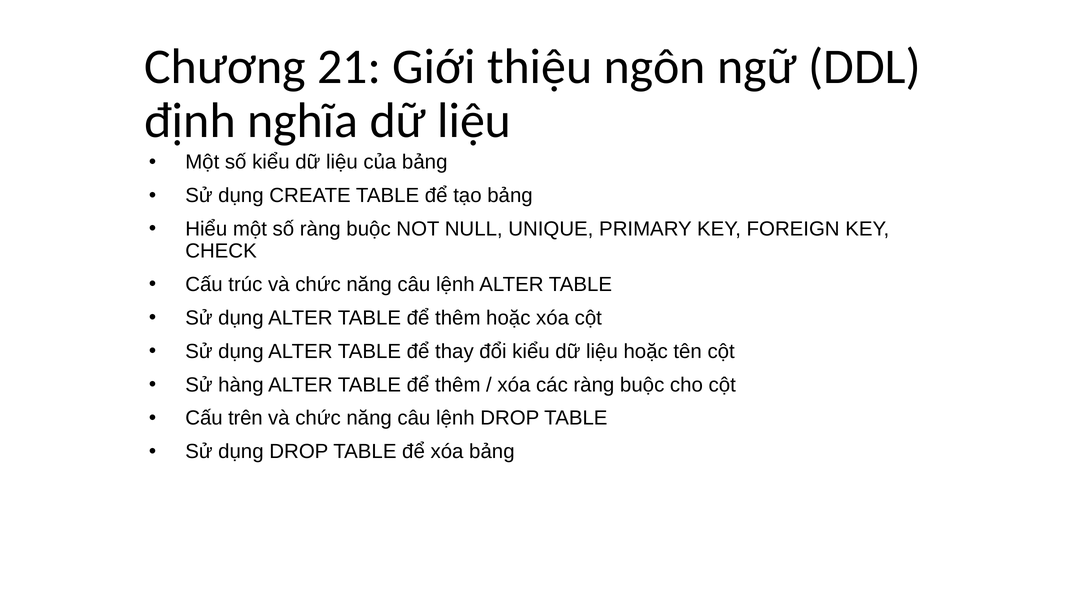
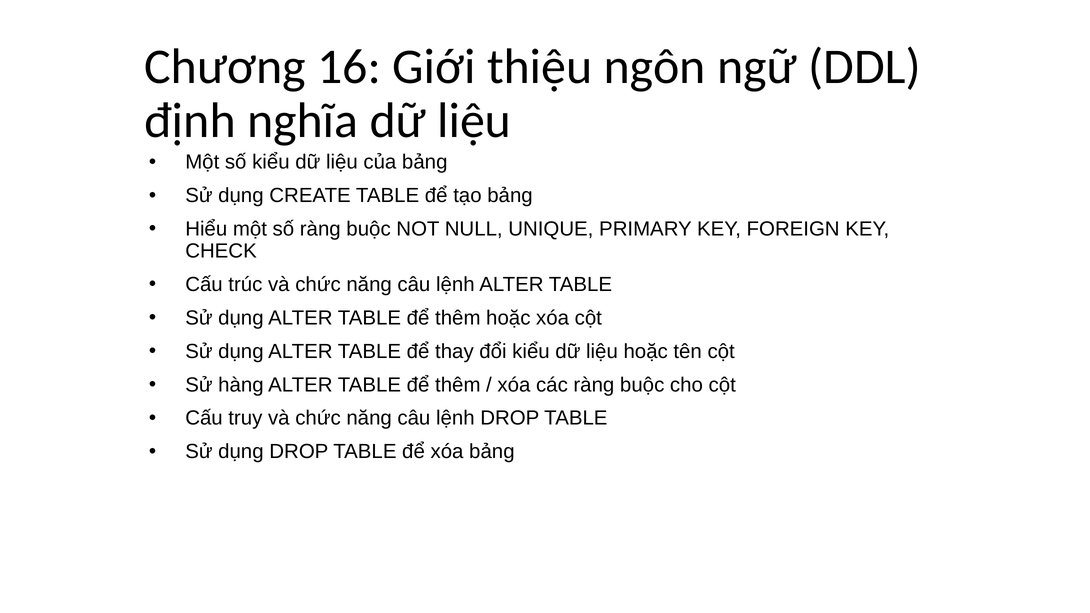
21: 21 -> 16
trên: trên -> truy
